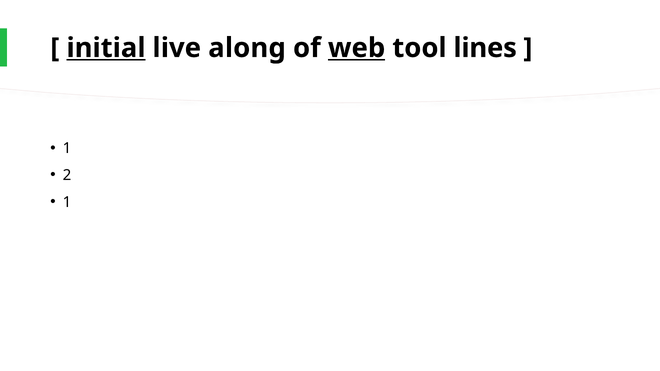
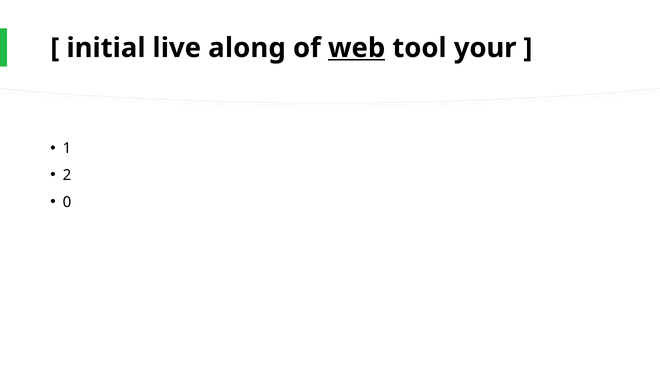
initial underline: present -> none
lines: lines -> your
1 at (67, 202): 1 -> 0
